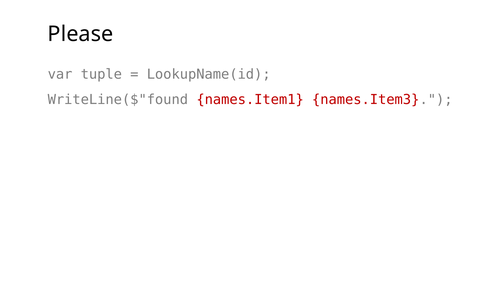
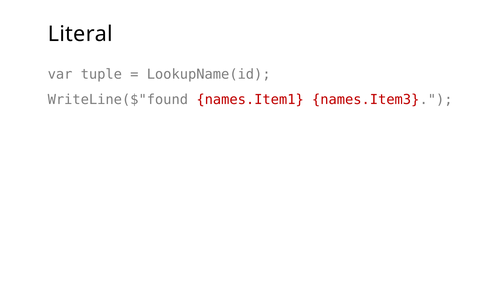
Please: Please -> Literal
